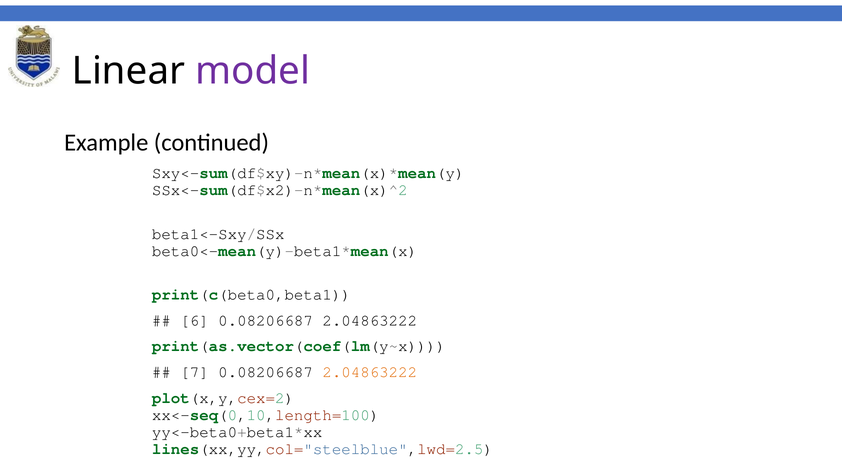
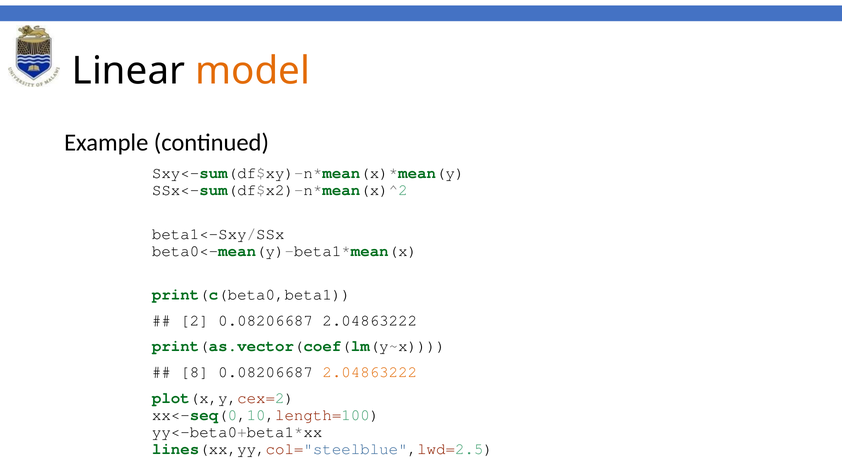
model colour: purple -> orange
6: 6 -> 2
7: 7 -> 8
